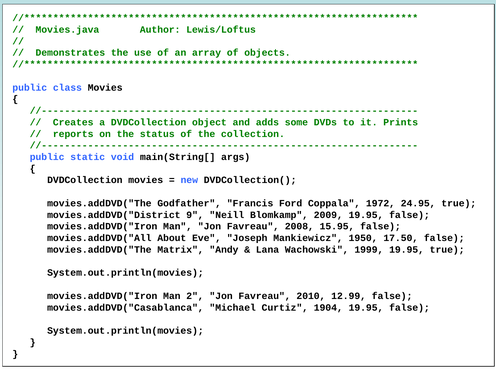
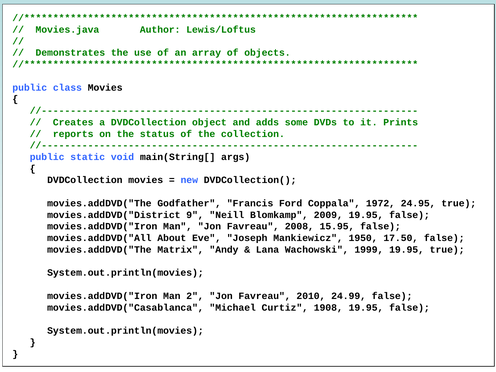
12.99: 12.99 -> 24.99
1904: 1904 -> 1908
